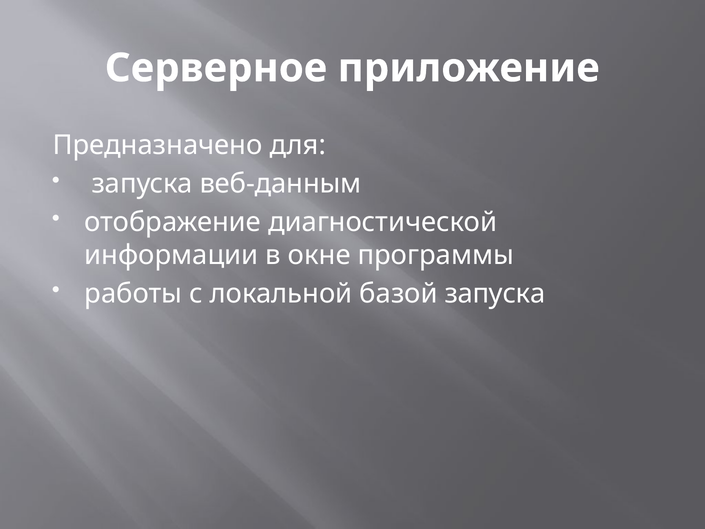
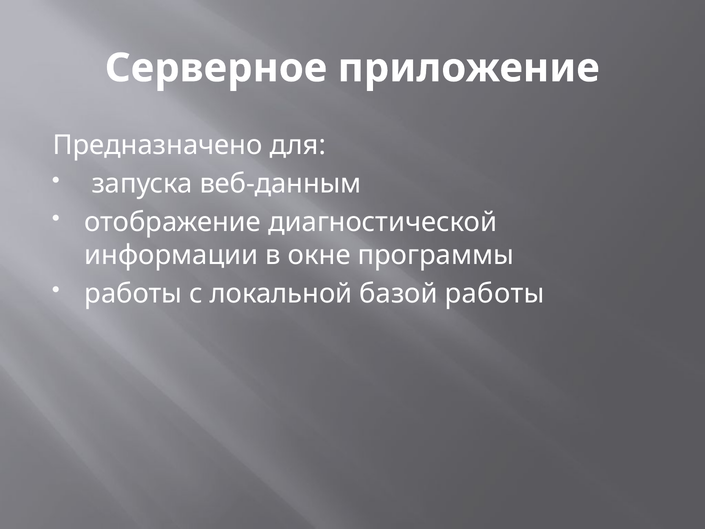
базой запуска: запуска -> работы
